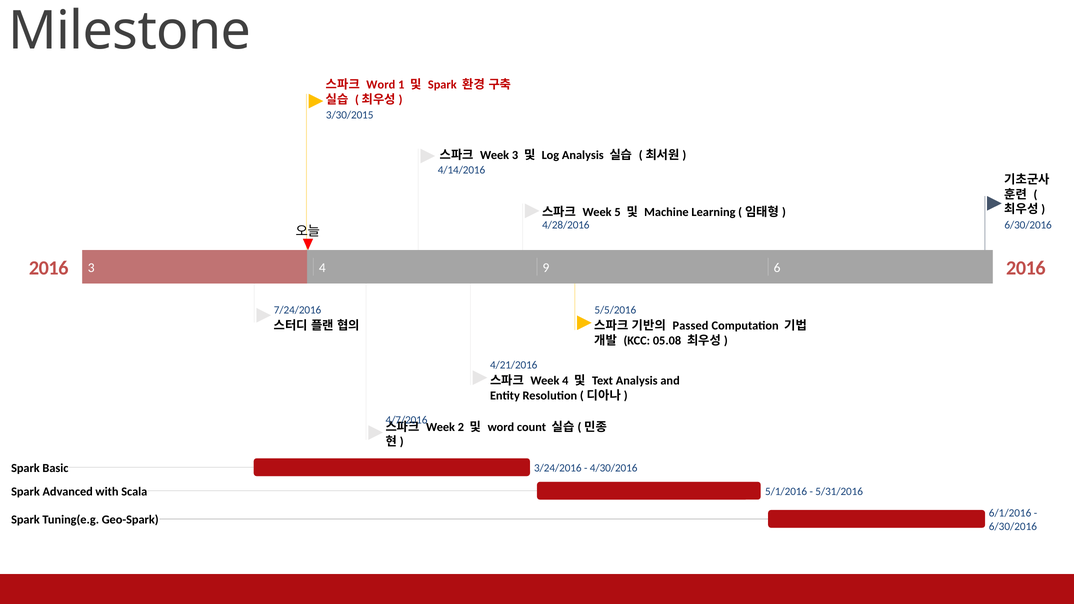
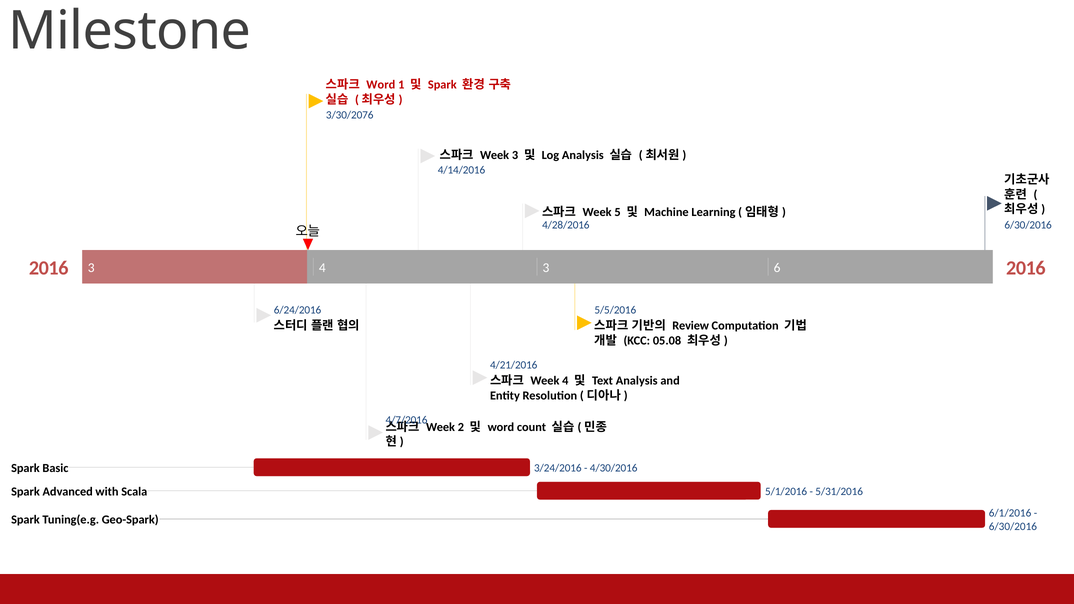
3/30/2015: 3/30/2015 -> 3/30/2076
4 9: 9 -> 3
7/24/2016: 7/24/2016 -> 6/24/2016
Passed: Passed -> Review
